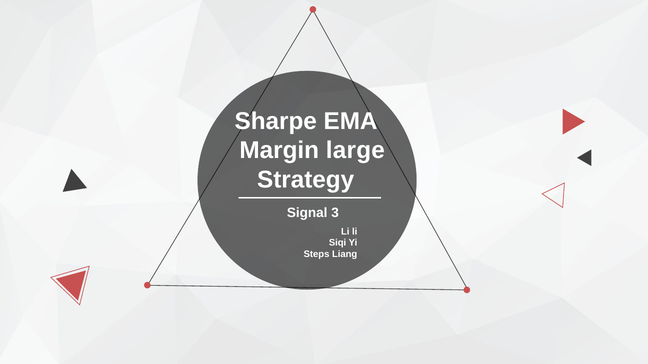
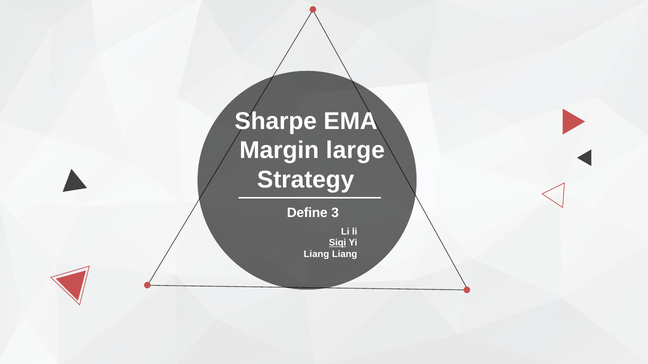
Signal: Signal -> Define
Siqi underline: none -> present
Steps at (317, 254): Steps -> Liang
